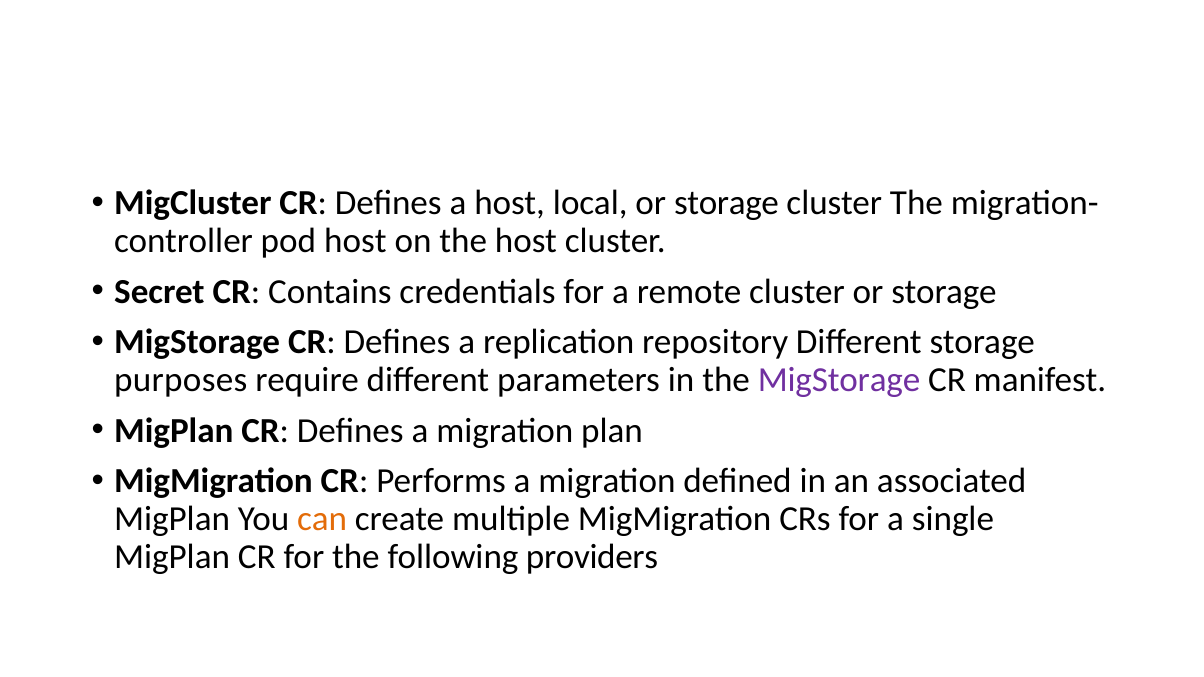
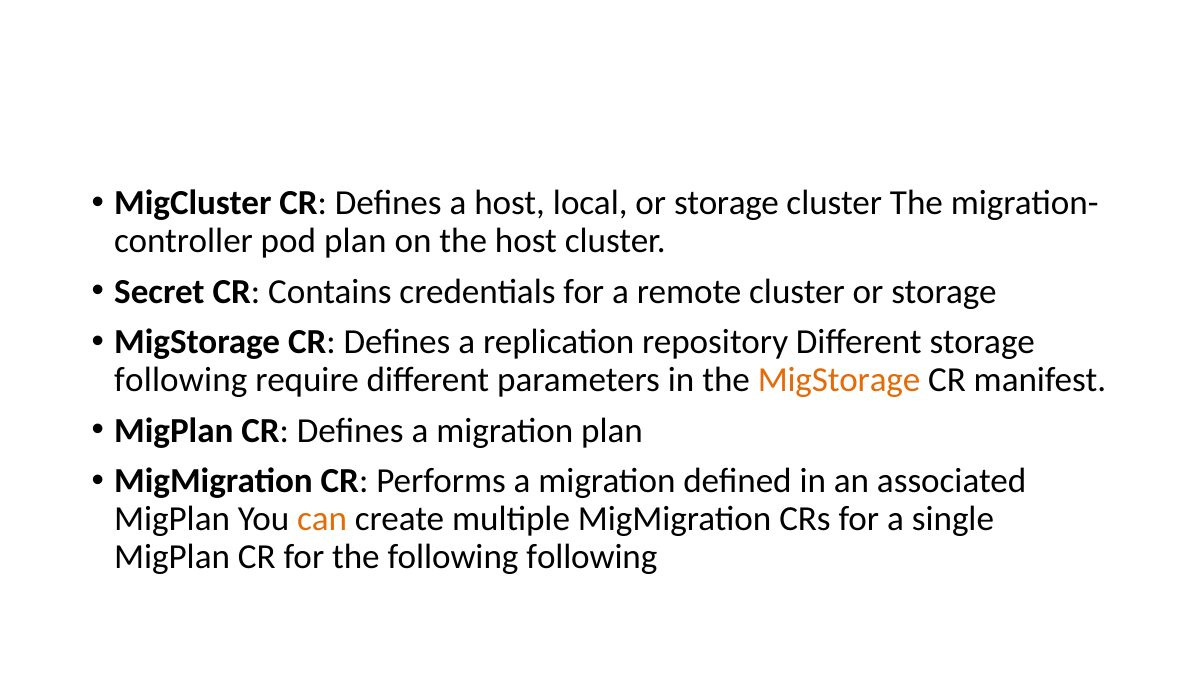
pod host: host -> plan
purposes at (181, 380): purposes -> following
MigStorage at (839, 380) colour: purple -> orange
following providers: providers -> following
